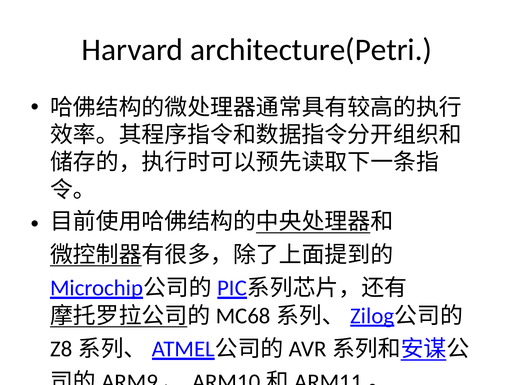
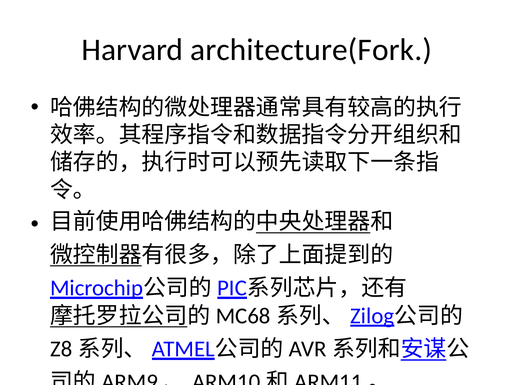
architecture(Petri: architecture(Petri -> architecture(Fork
